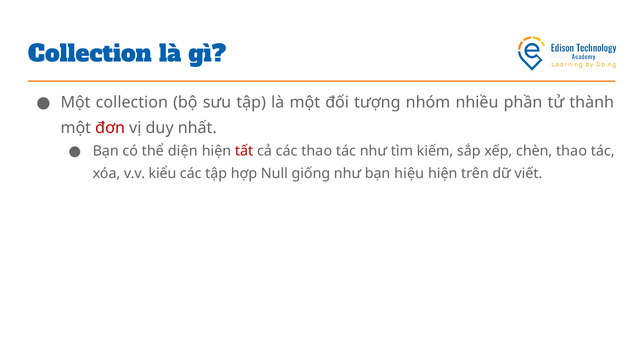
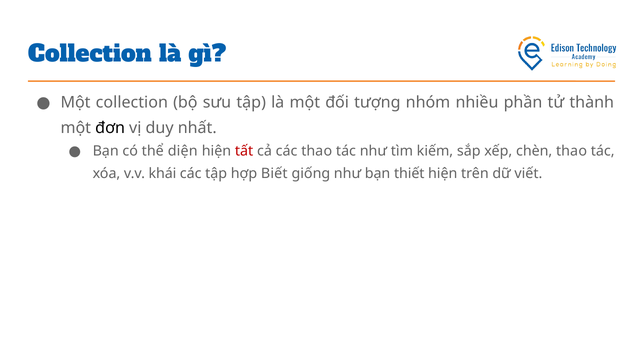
đơn colour: red -> black
kiểu: kiểu -> khái
Null: Null -> Biết
hiệu: hiệu -> thiết
